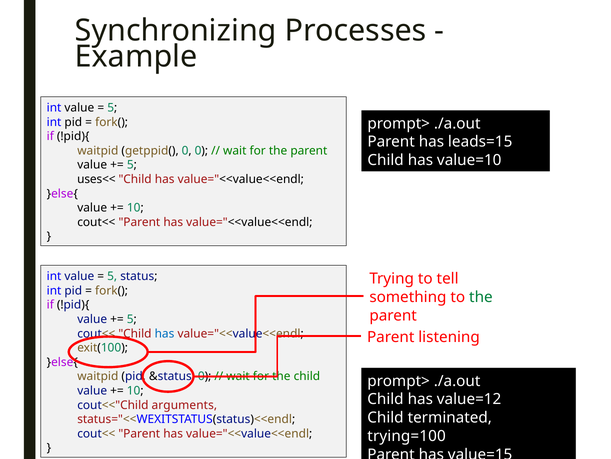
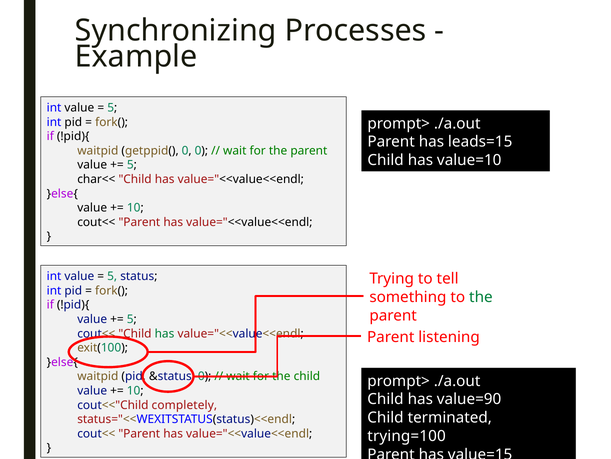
uses<<: uses<< -> char<<
has at (164, 333) colour: blue -> green
value=12: value=12 -> value=90
arguments: arguments -> completely
